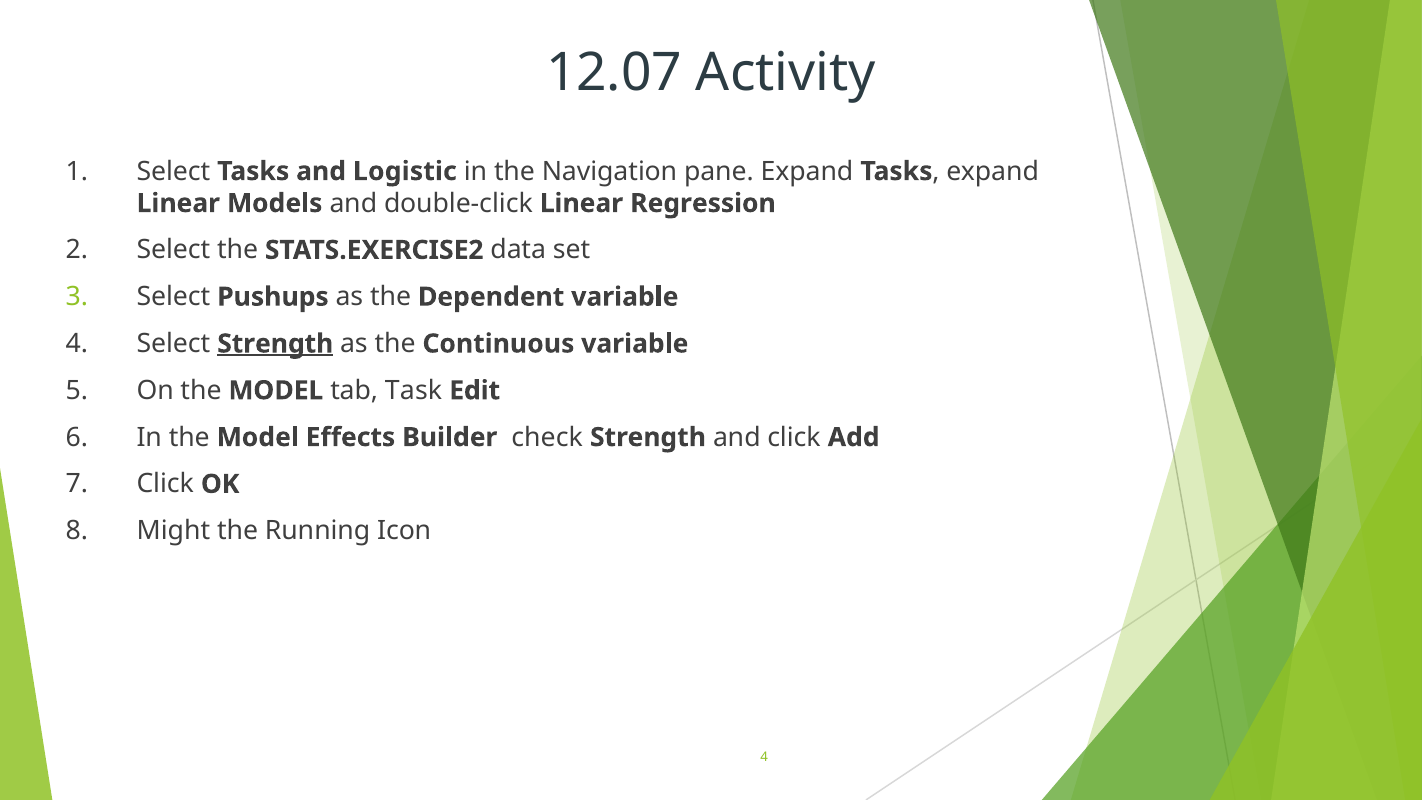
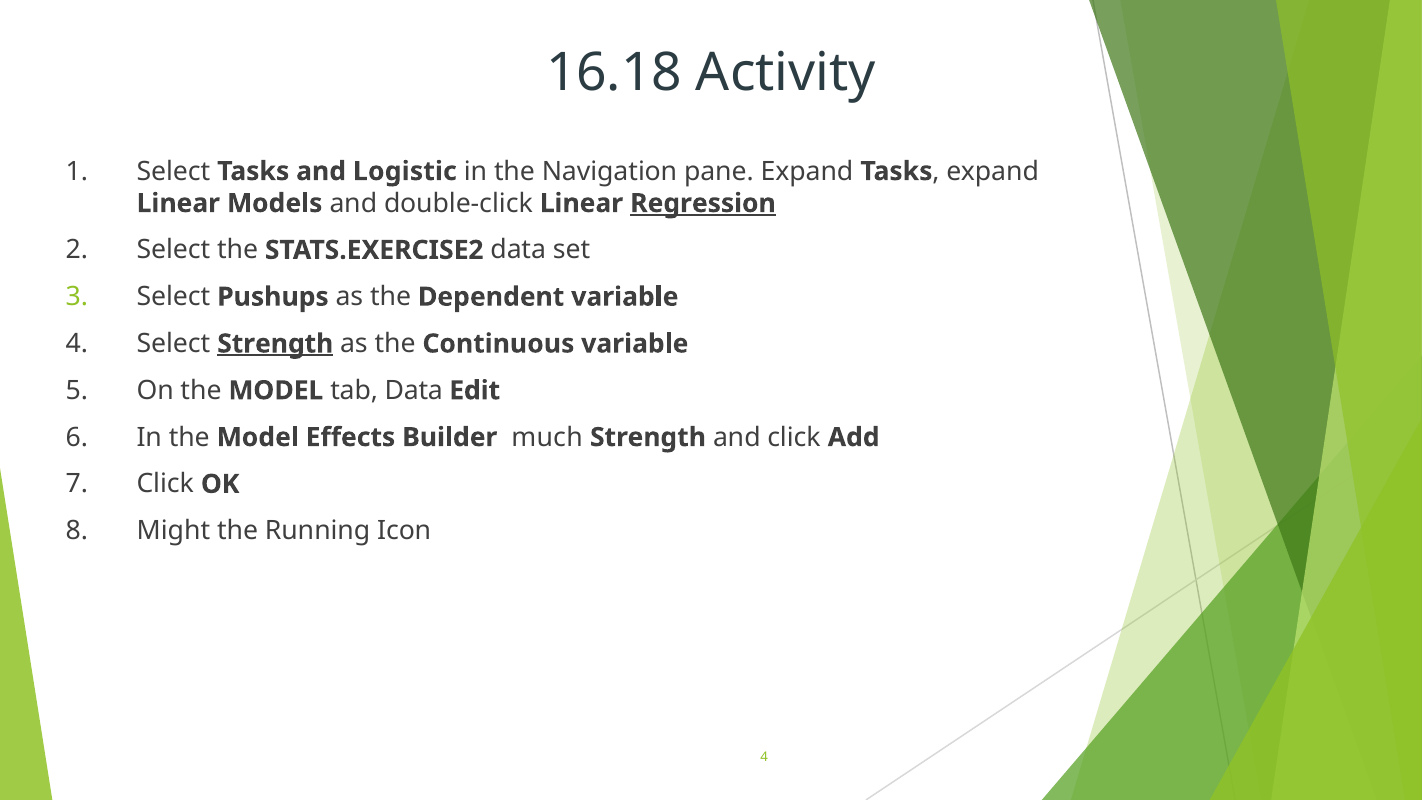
12.07: 12.07 -> 16.18
Regression underline: none -> present
tab Task: Task -> Data
check: check -> much
